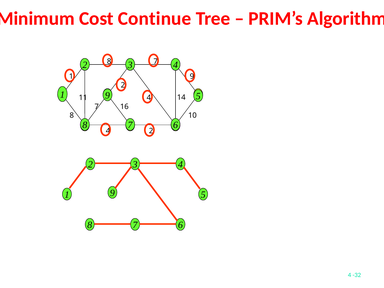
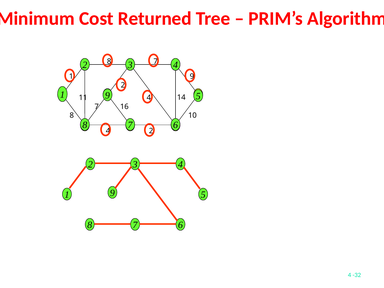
Continue: Continue -> Returned
